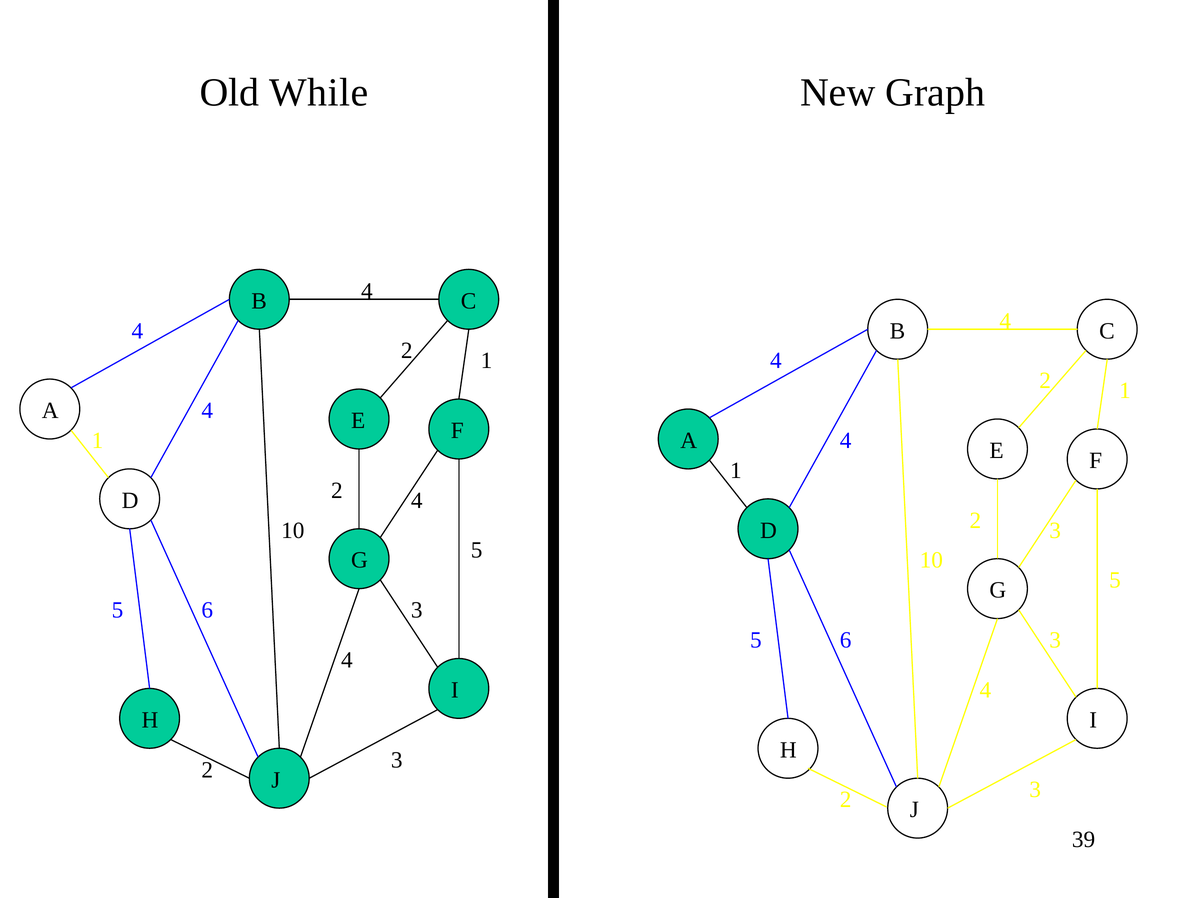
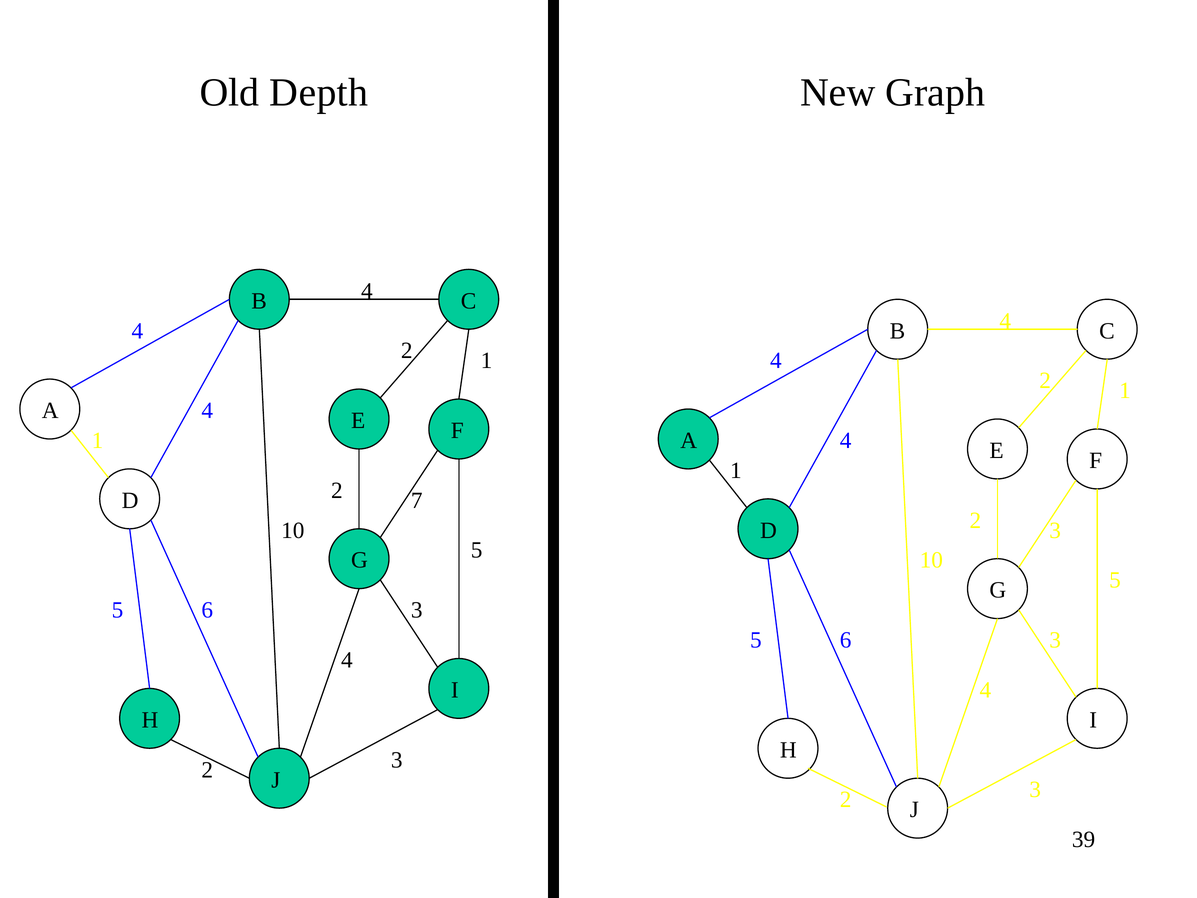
While: While -> Depth
2 4: 4 -> 7
